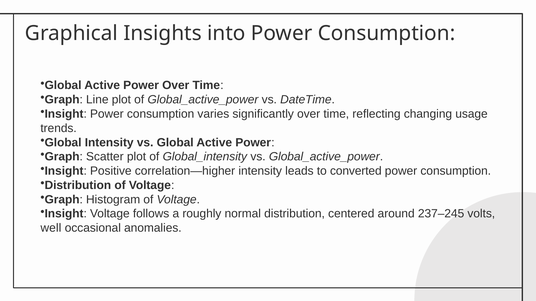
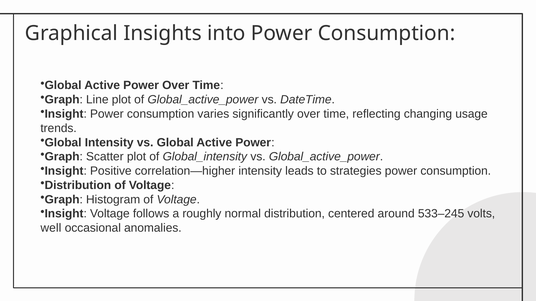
converted: converted -> strategies
237–245: 237–245 -> 533–245
